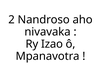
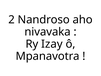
Izao: Izao -> Izay
